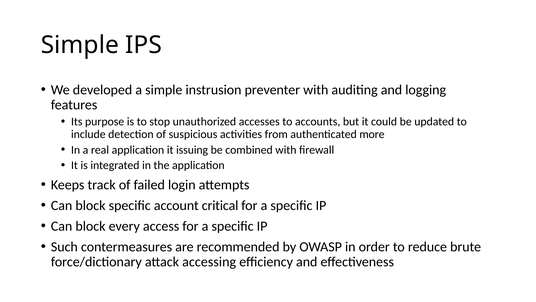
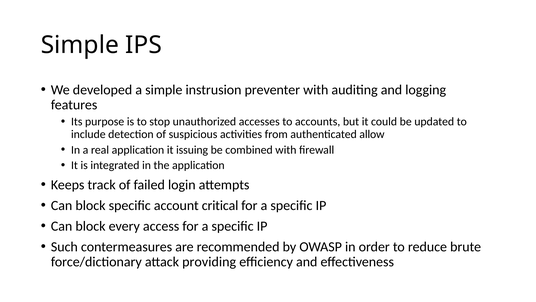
more: more -> allow
accessing: accessing -> providing
